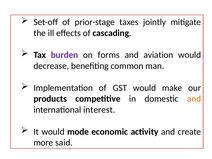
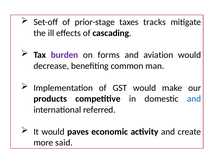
jointly: jointly -> tracks
and at (194, 99) colour: orange -> blue
interest: interest -> referred
mode: mode -> paves
